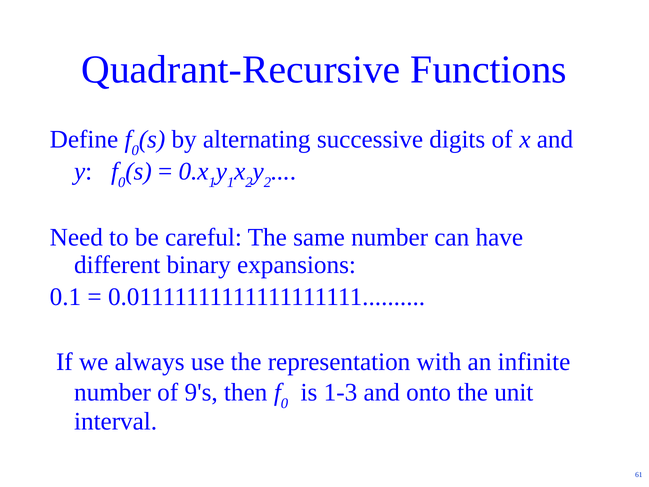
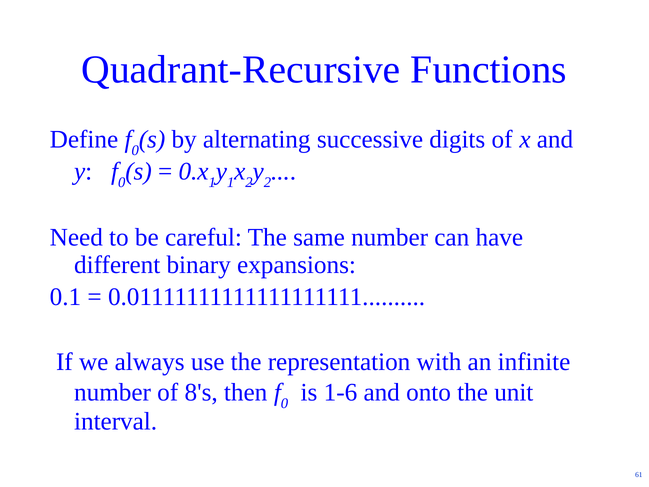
9's: 9's -> 8's
1-3: 1-3 -> 1-6
